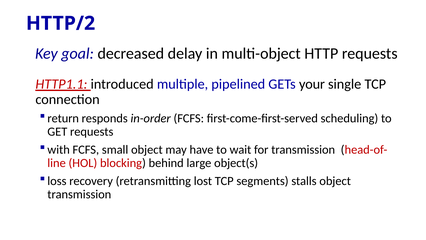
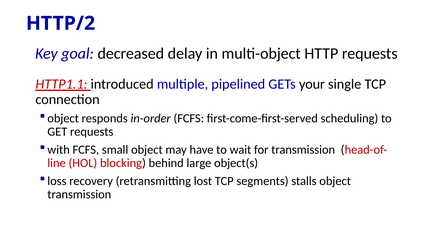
return at (63, 118): return -> object
